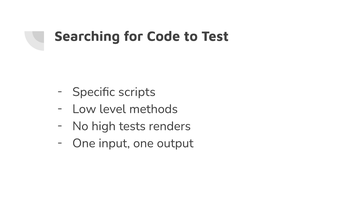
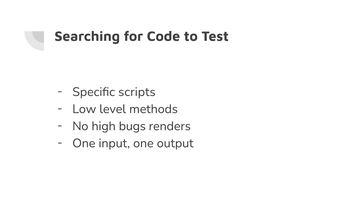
tests: tests -> bugs
